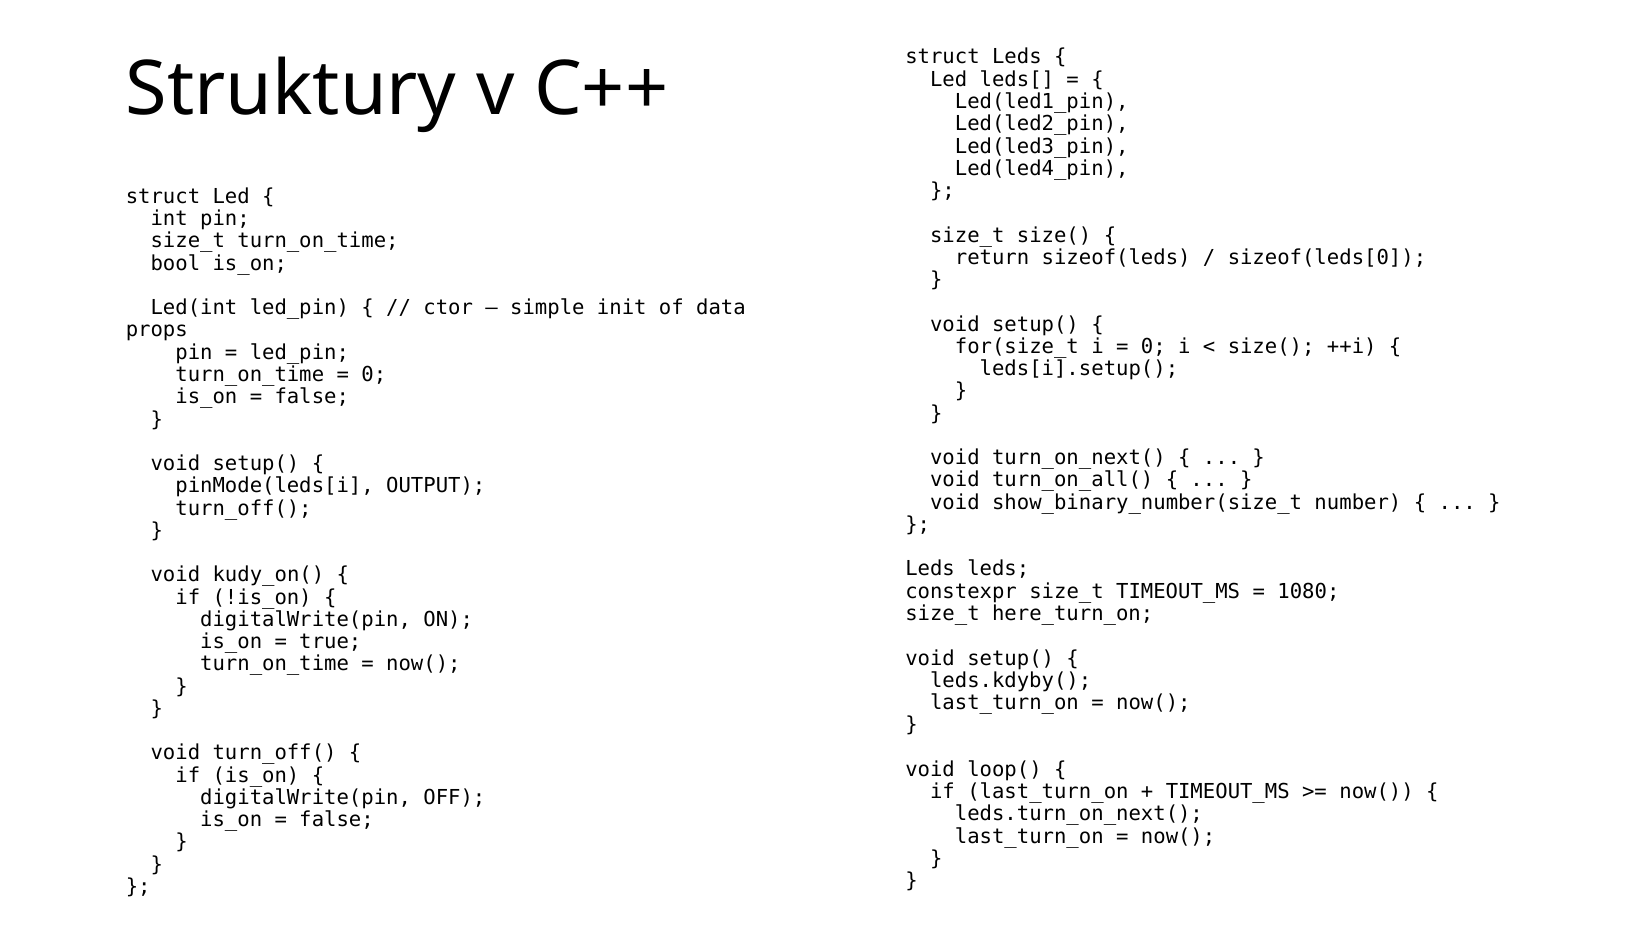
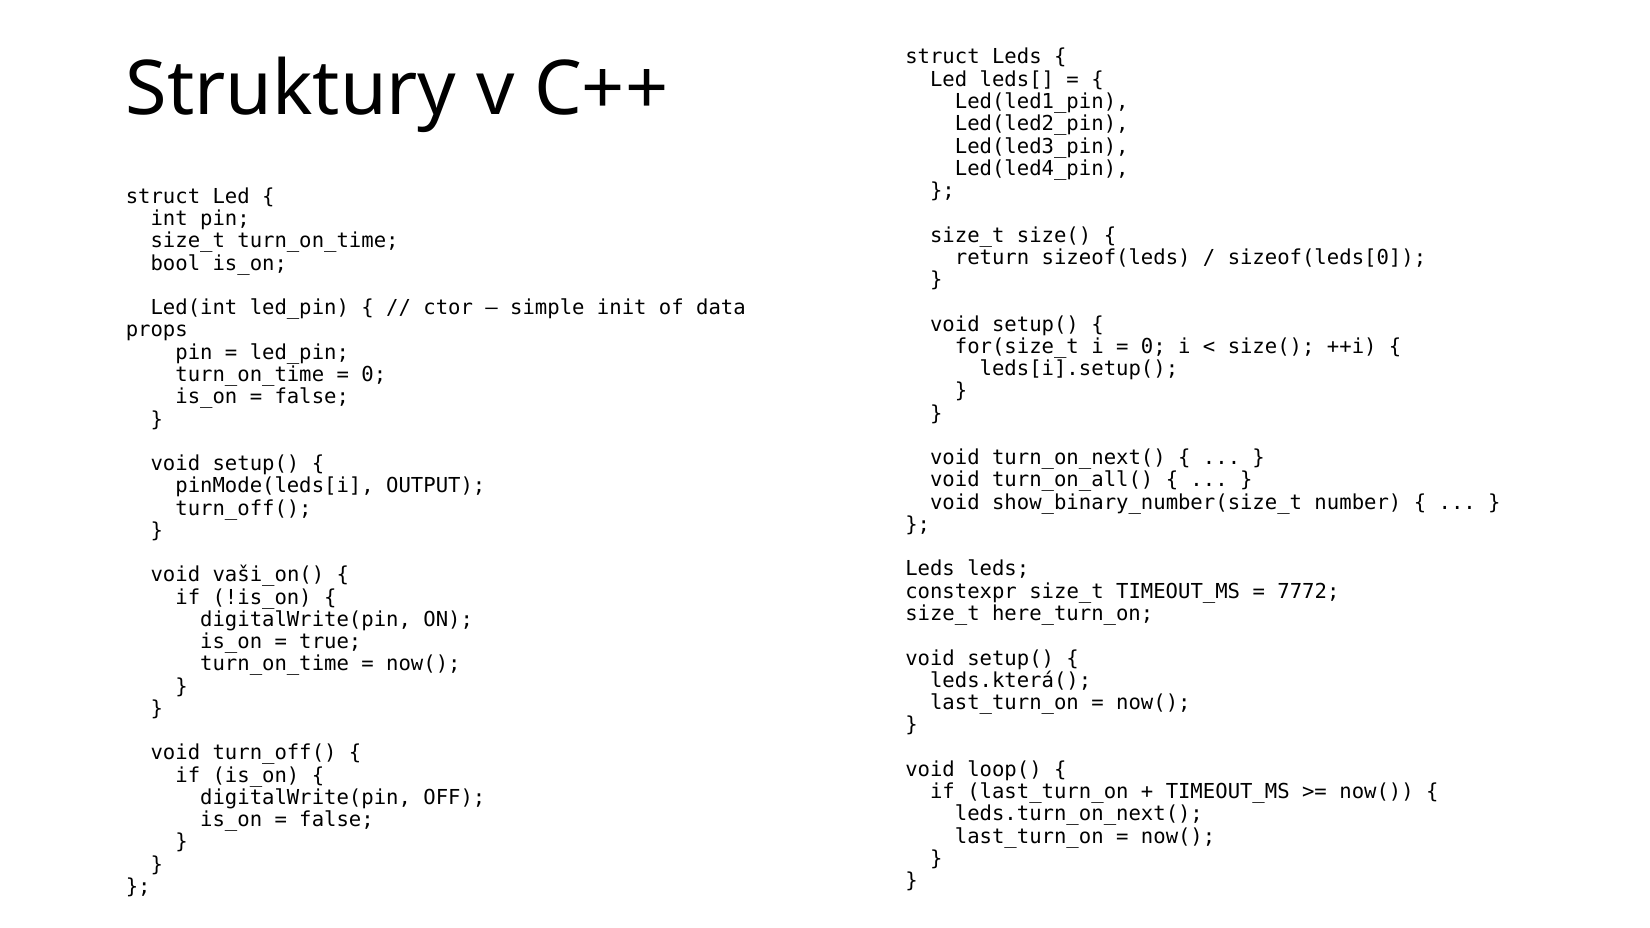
kudy_on(: kudy_on( -> vaši_on(
1080: 1080 -> 7772
leds.kdyby(: leds.kdyby( -> leds.která(
